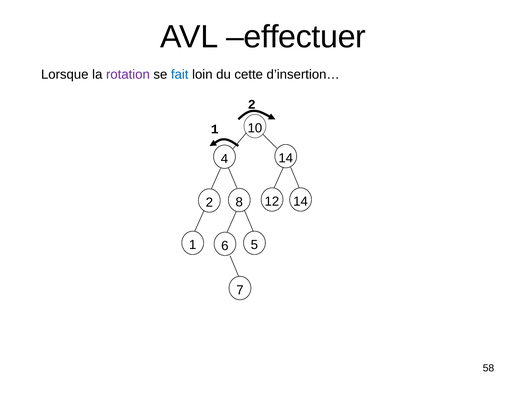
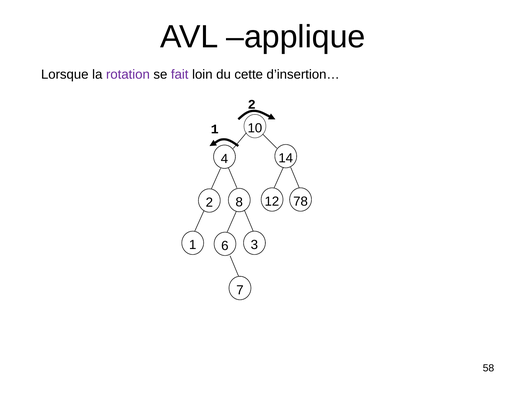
effectuer: effectuer -> applique
fait colour: blue -> purple
8 14: 14 -> 78
5: 5 -> 3
